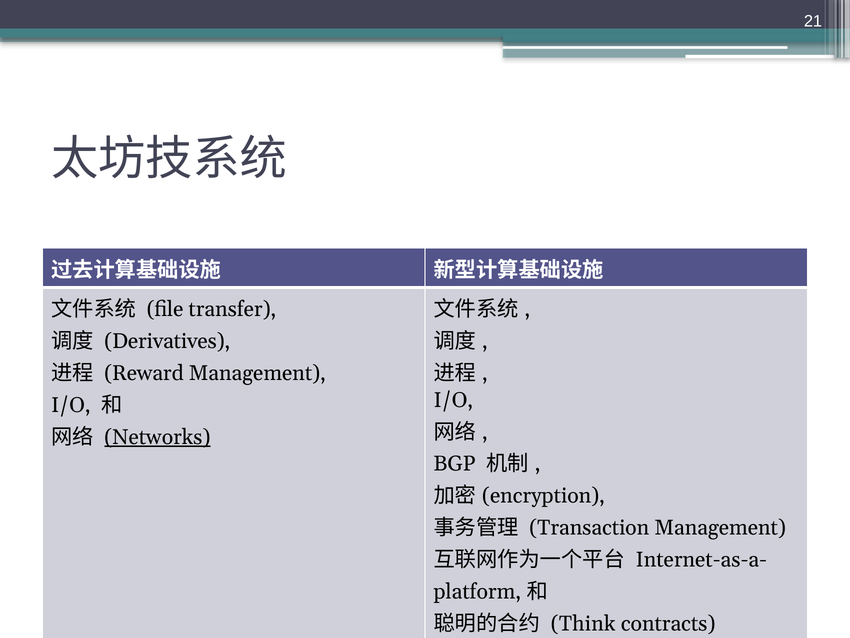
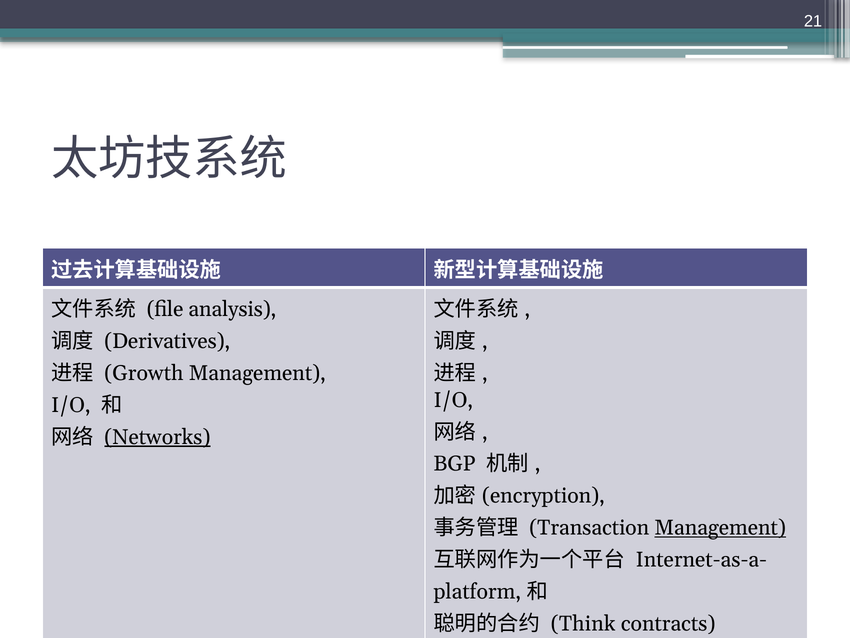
transfer: transfer -> analysis
Reward: Reward -> Growth
Management at (720, 527) underline: none -> present
